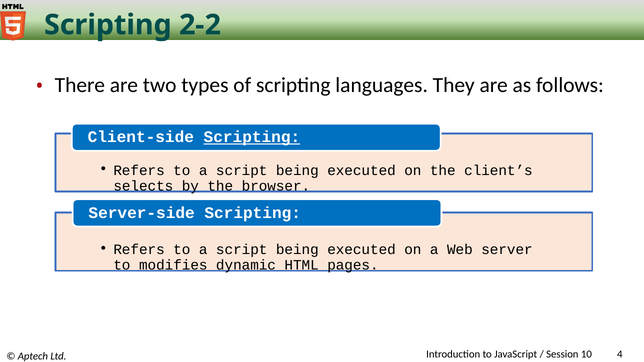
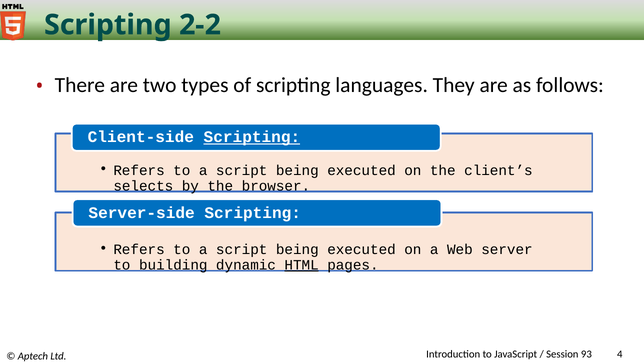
modifies: modifies -> building
HTML underline: none -> present
10: 10 -> 93
